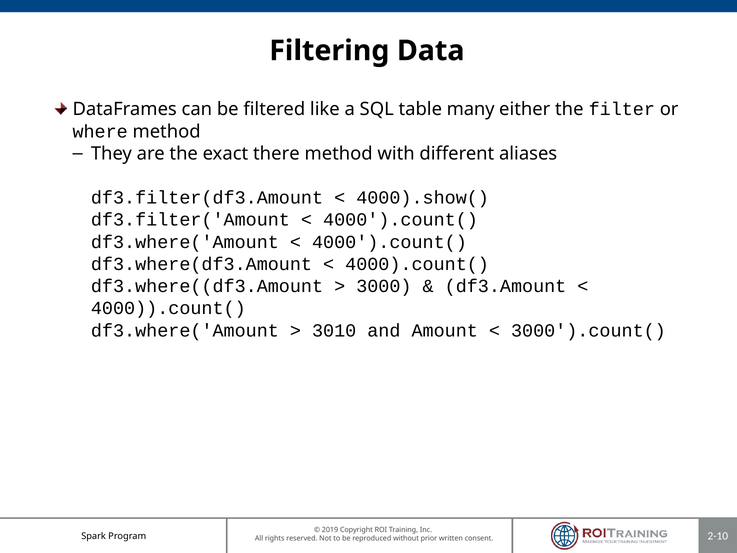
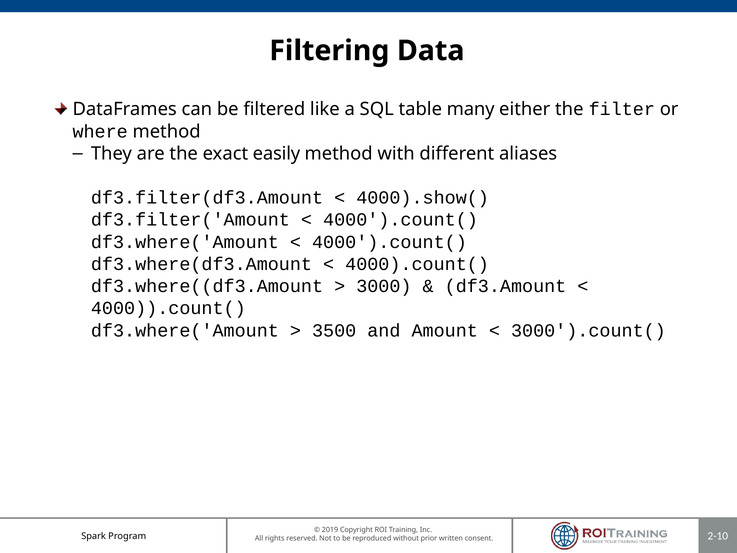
there: there -> easily
3010: 3010 -> 3500
